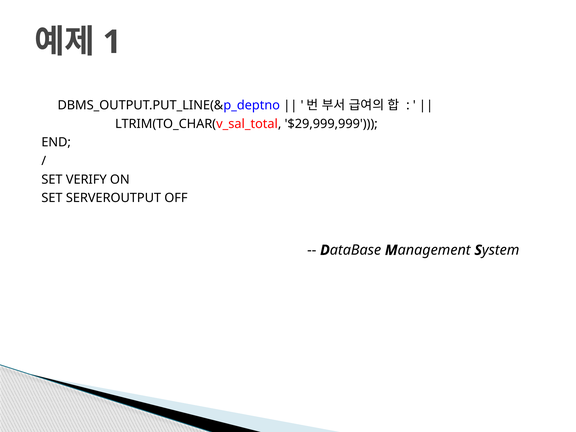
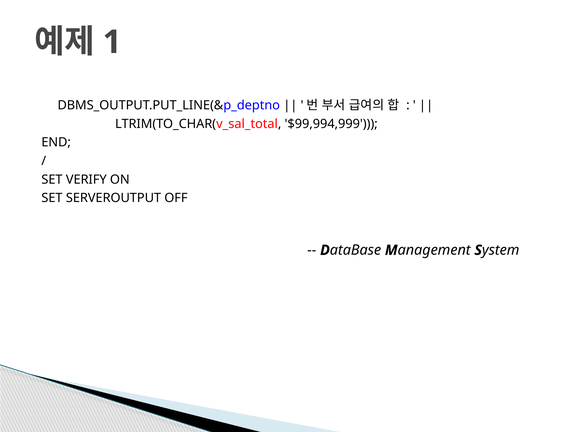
$29,999,999: $29,999,999 -> $99,994,999
